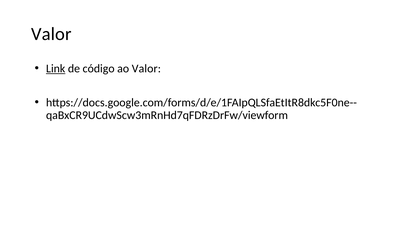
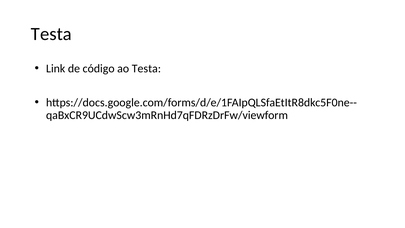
Valor at (51, 34): Valor -> Testa
Link underline: present -> none
ao Valor: Valor -> Testa
